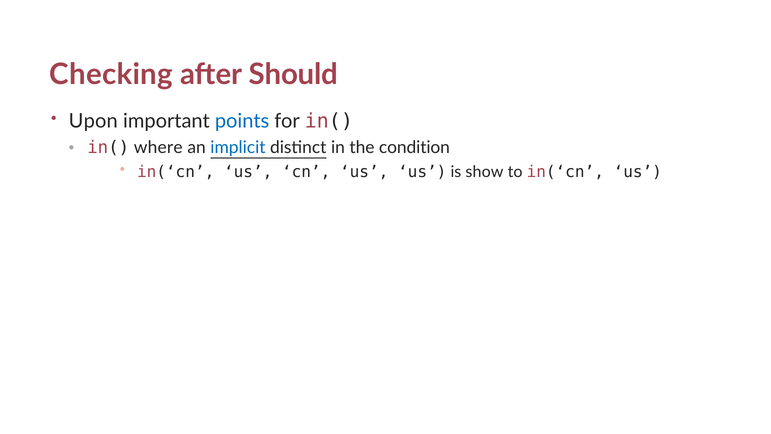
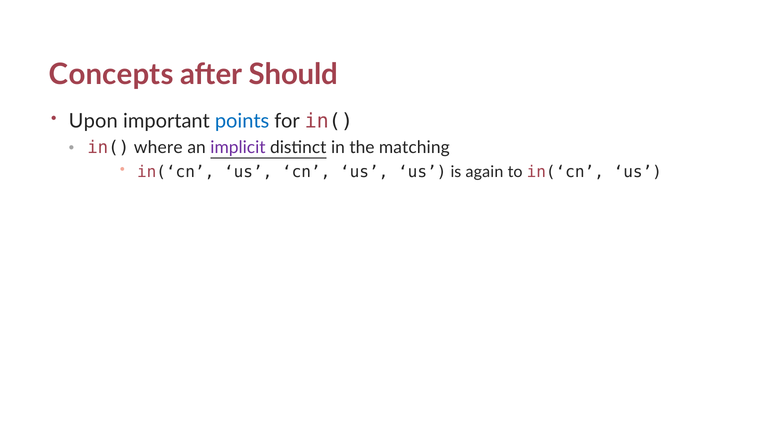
Checking: Checking -> Concepts
implicit colour: blue -> purple
condition: condition -> matching
show: show -> again
